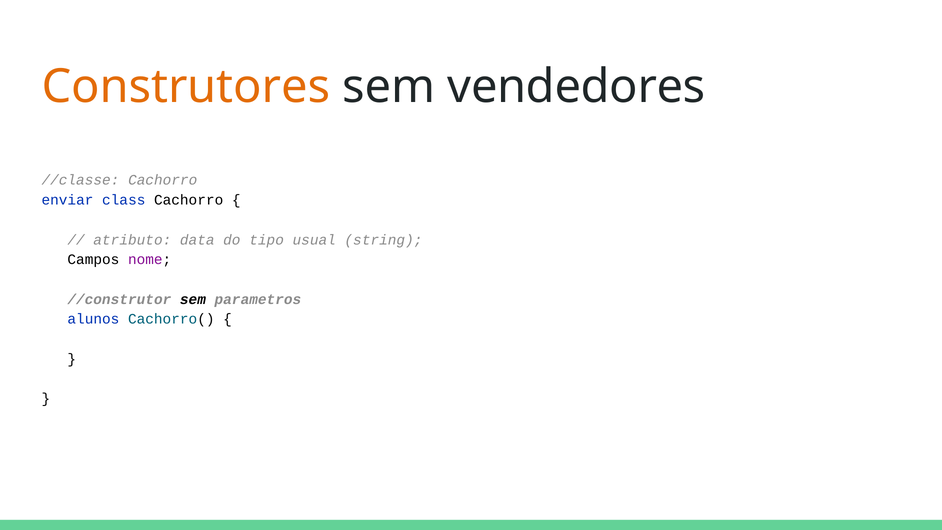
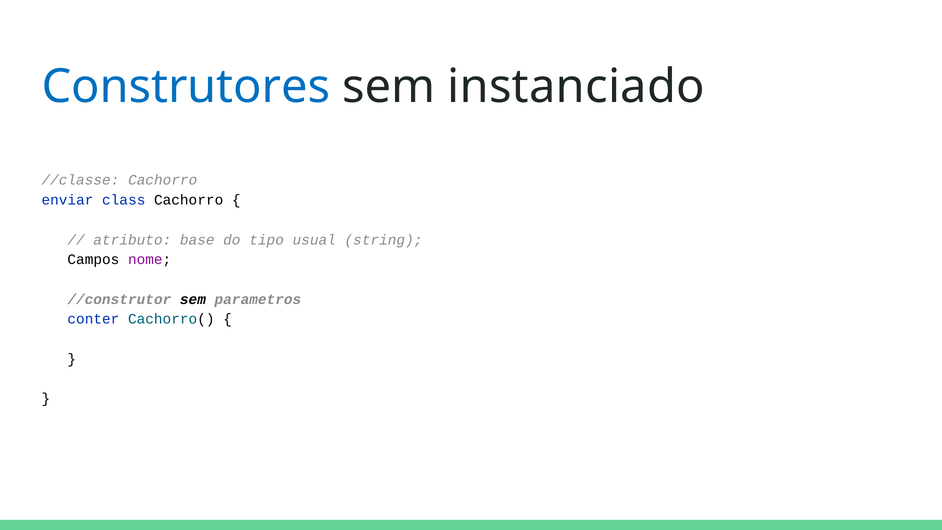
Construtores colour: orange -> blue
vendedores: vendedores -> instanciado
data: data -> base
alunos: alunos -> conter
